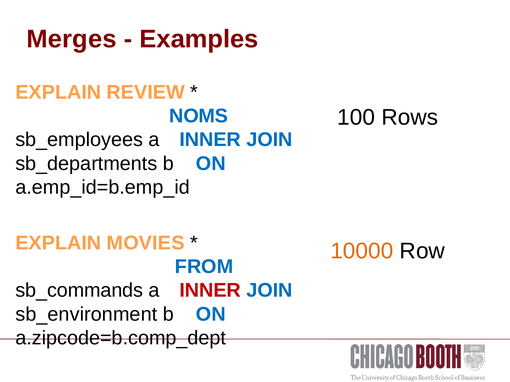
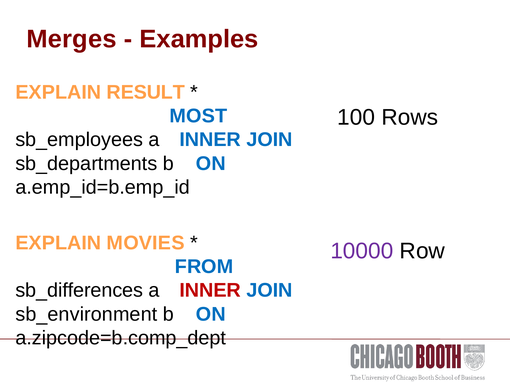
REVIEW: REVIEW -> RESULT
NOMS: NOMS -> MOST
10000 colour: orange -> purple
sb_commands: sb_commands -> sb_differences
